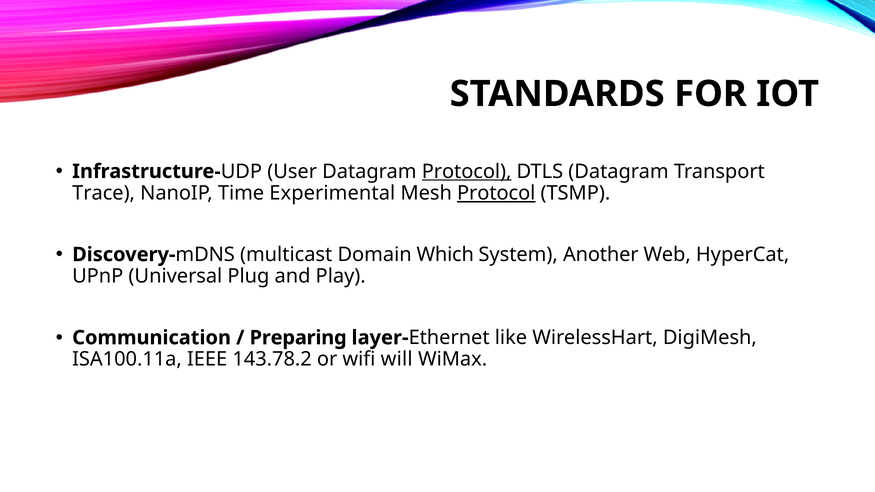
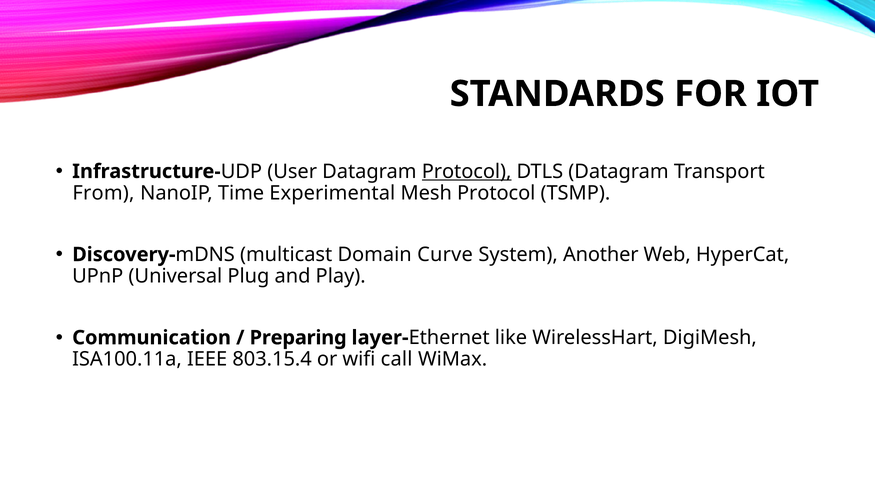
Trace: Trace -> From
Protocol at (496, 193) underline: present -> none
Which: Which -> Curve
143.78.2: 143.78.2 -> 803.15.4
will: will -> call
